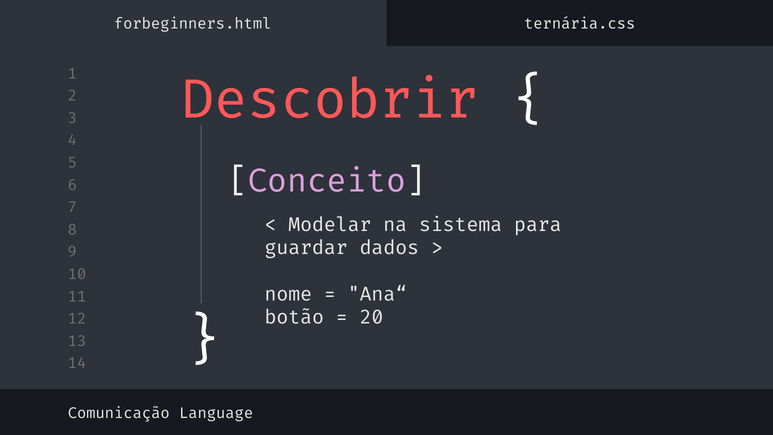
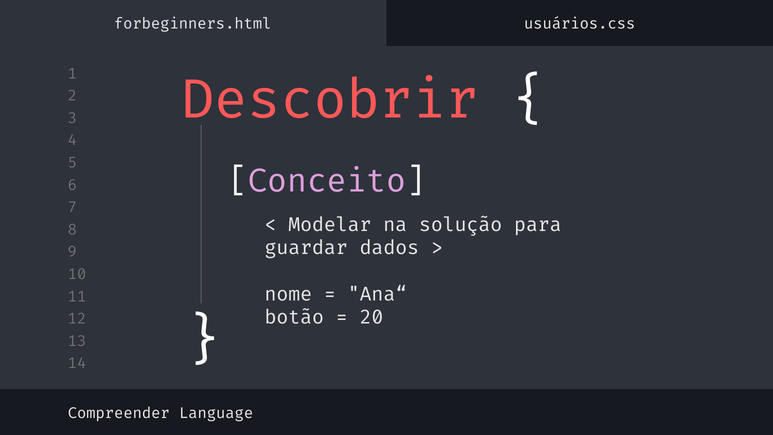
ternária.css: ternária.css -> usuários.css
sistema: sistema -> solução
Comunicação: Comunicação -> Compreender
